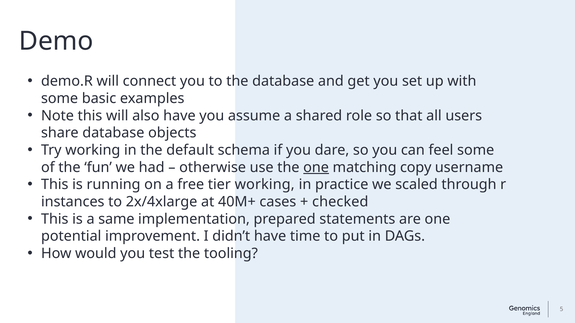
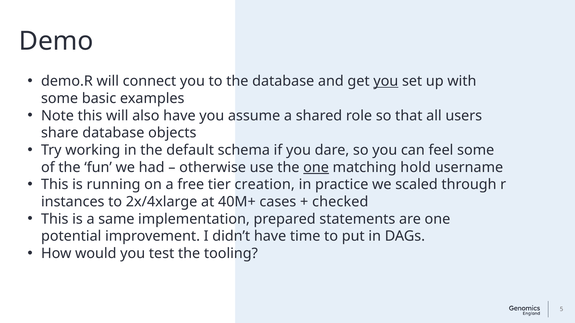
you at (386, 81) underline: none -> present
copy: copy -> hold
tier working: working -> creation
